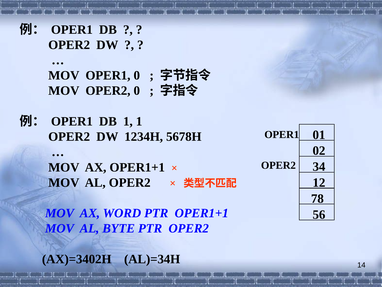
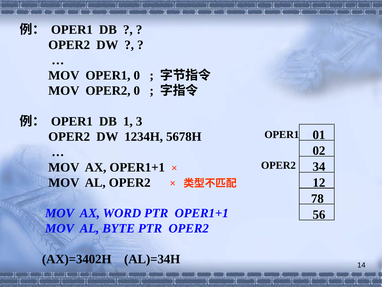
1 1: 1 -> 3
